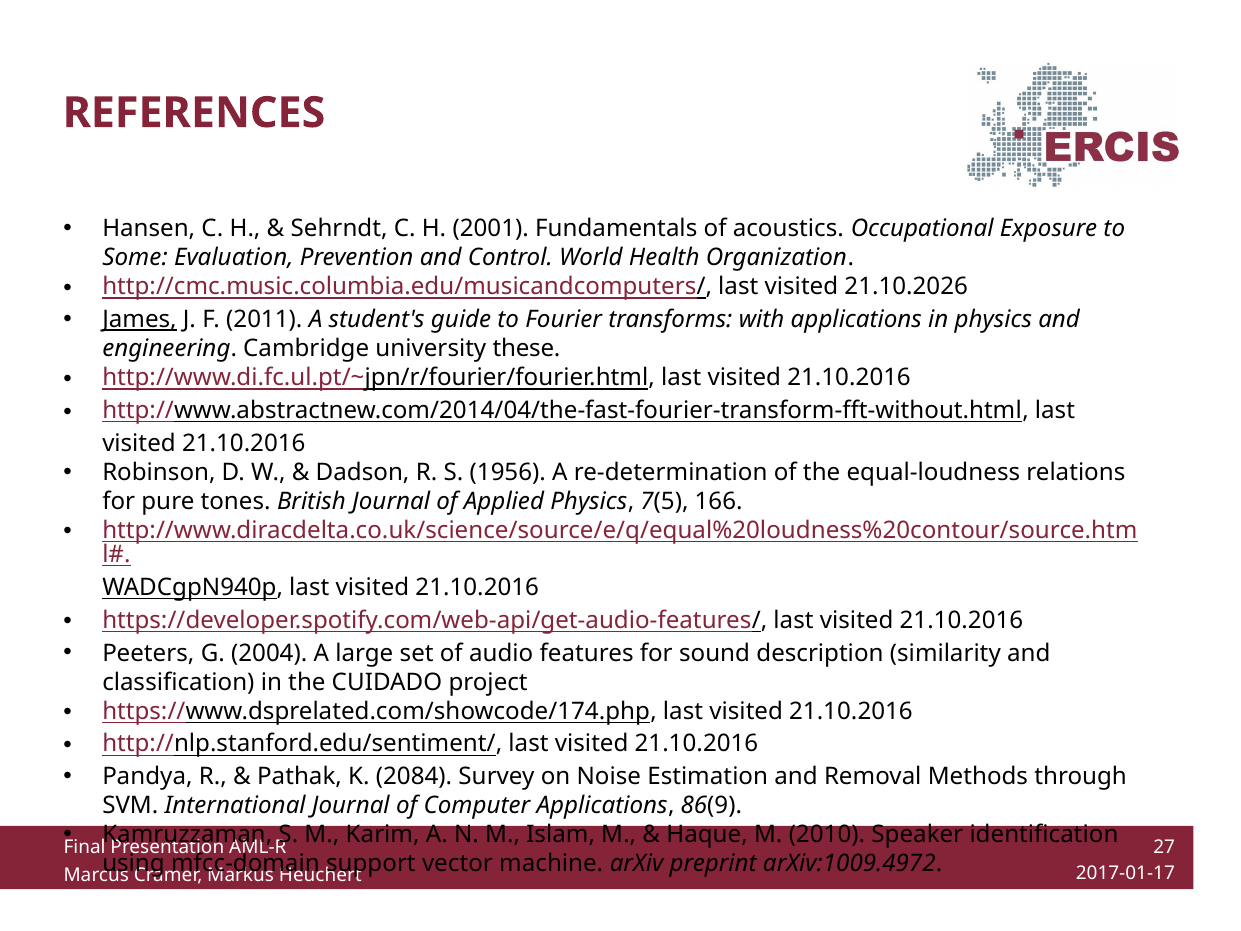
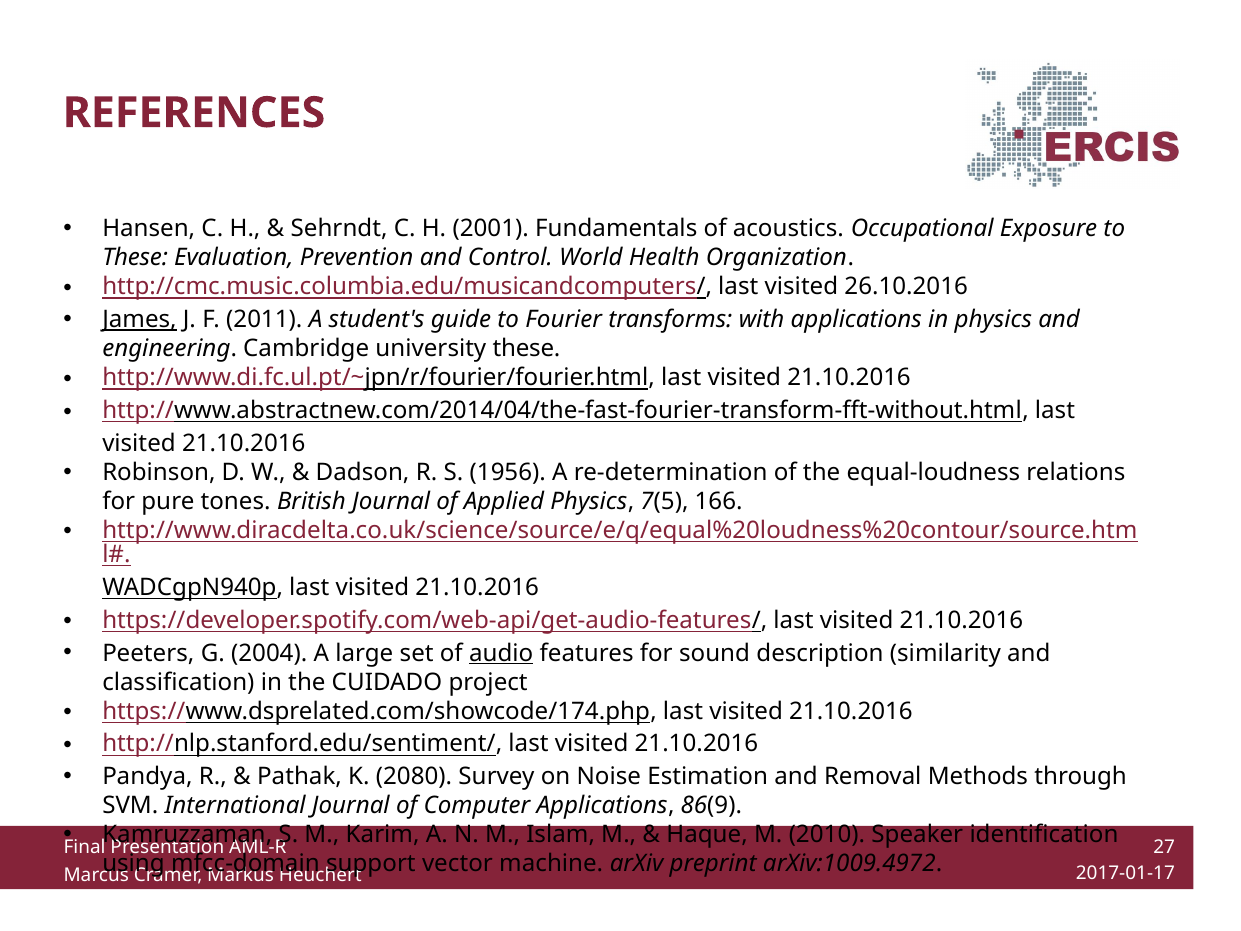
Some at (135, 258): Some -> These
21.10.2026: 21.10.2026 -> 26.10.2016
audio underline: none -> present
2084: 2084 -> 2080
